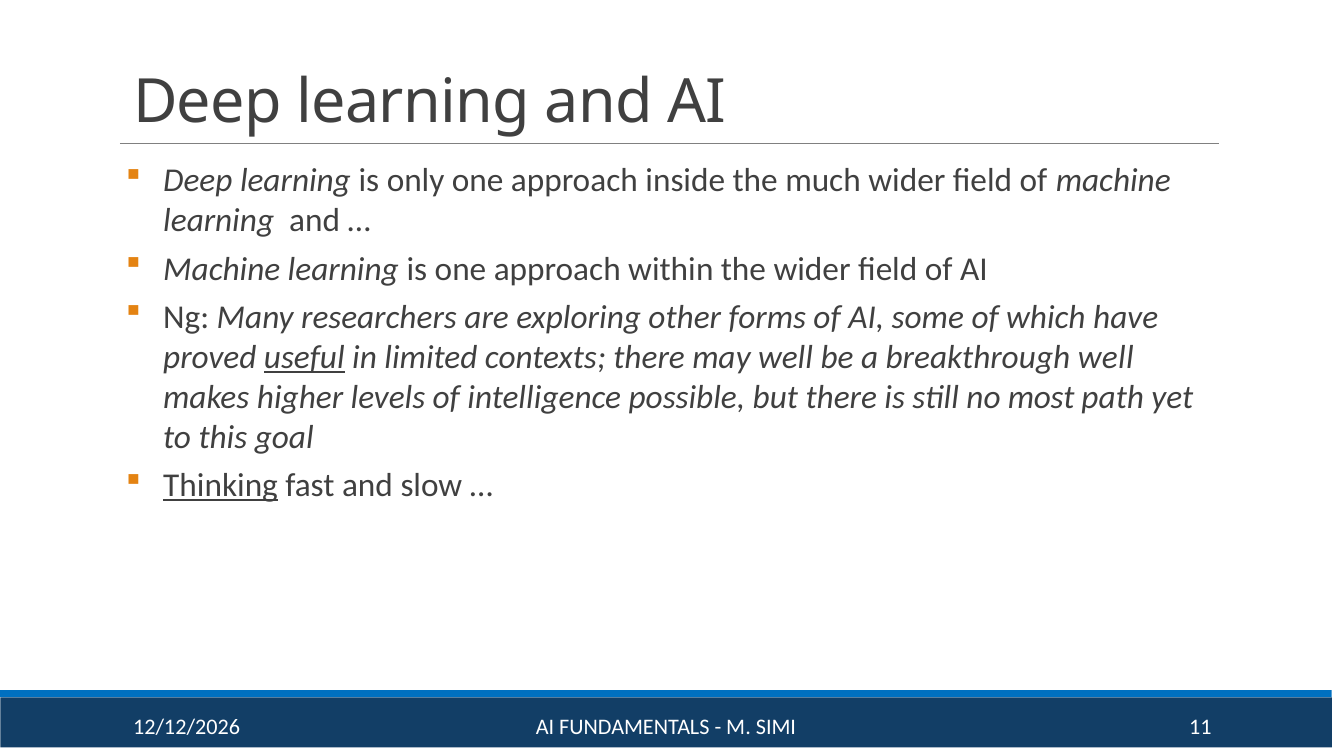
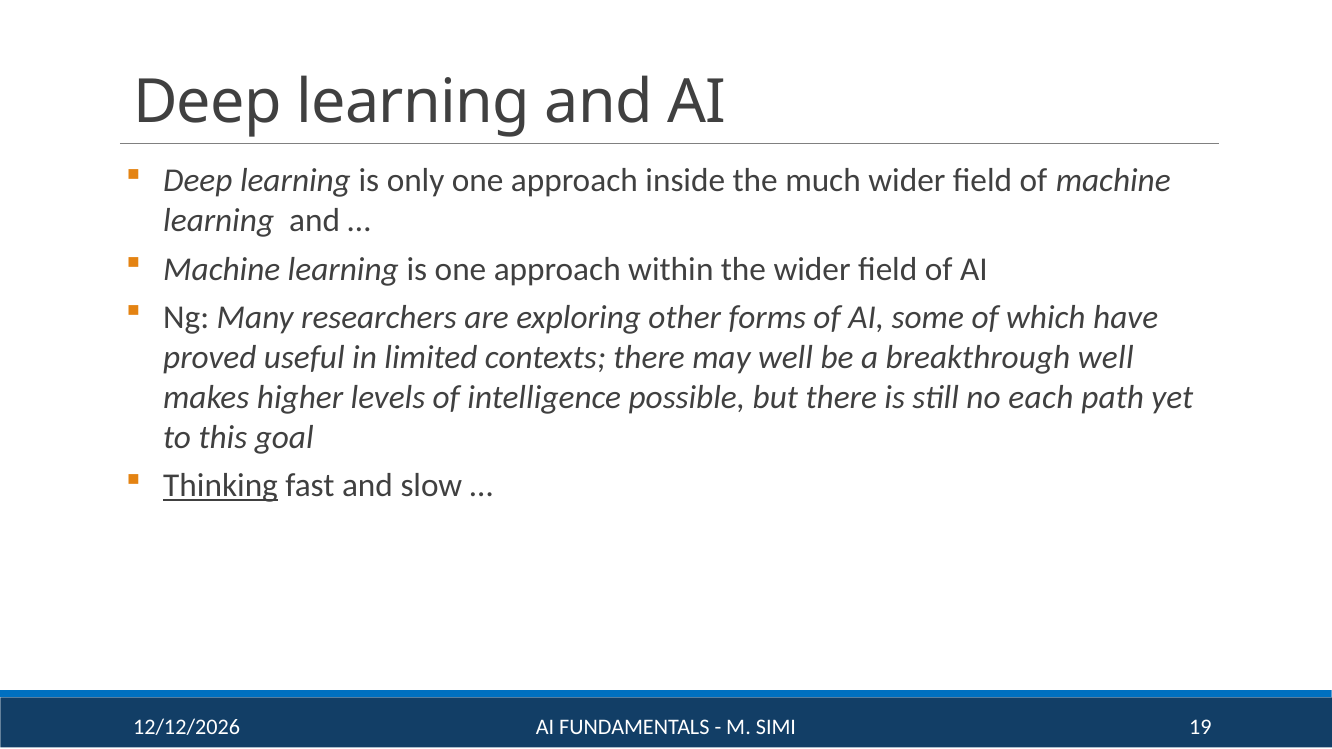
useful underline: present -> none
most: most -> each
11: 11 -> 19
